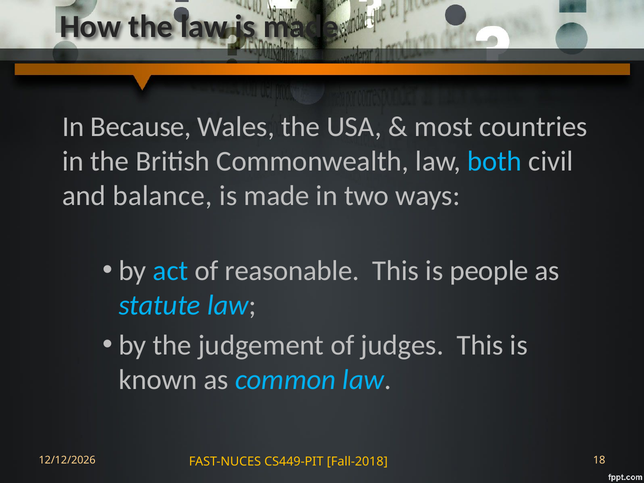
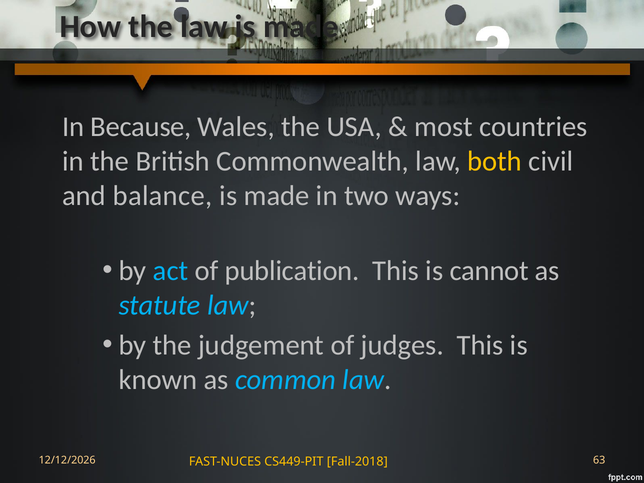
both colour: light blue -> yellow
reasonable: reasonable -> publication
people: people -> cannot
18: 18 -> 63
